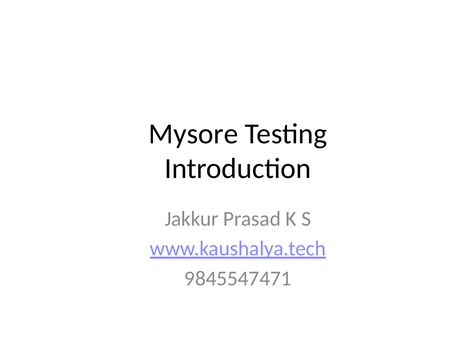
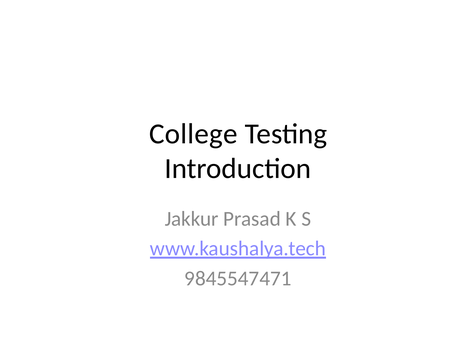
Mysore: Mysore -> College
